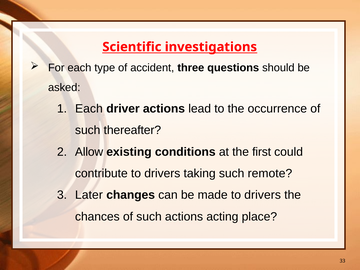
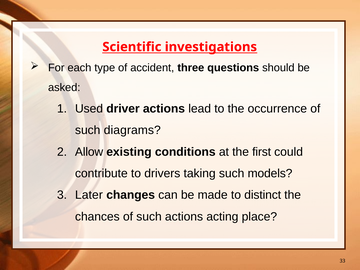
Each at (89, 109): Each -> Used
thereafter: thereafter -> diagrams
remote: remote -> models
made to drivers: drivers -> distinct
